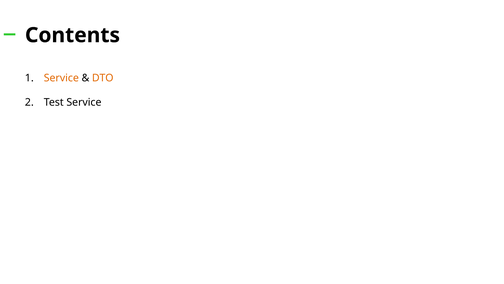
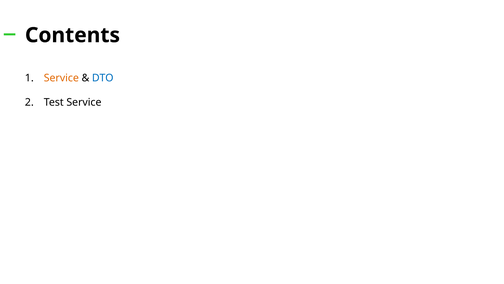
DTO colour: orange -> blue
